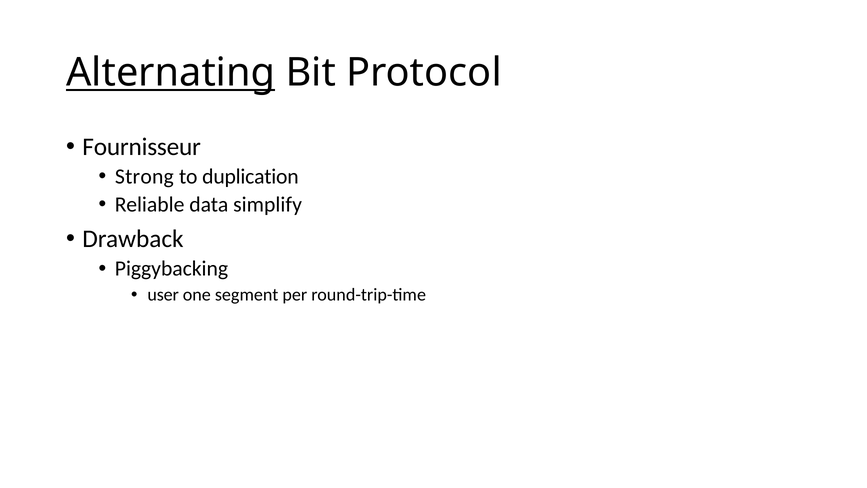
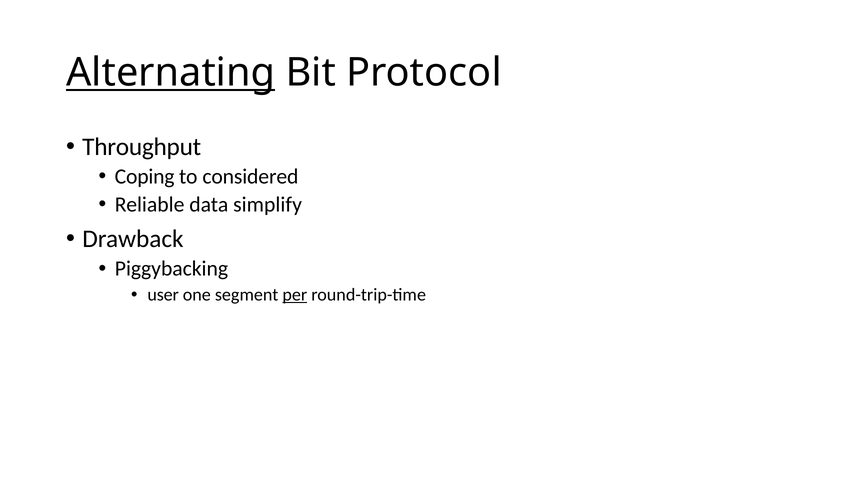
Fournisseur: Fournisseur -> Throughput
Strong: Strong -> Coping
duplication: duplication -> considered
per underline: none -> present
